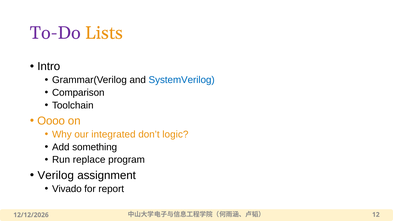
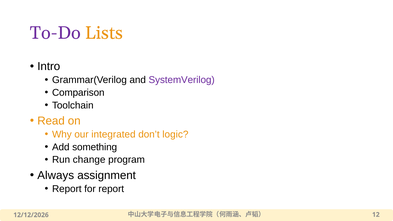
SystemVerilog colour: blue -> purple
Oooo: Oooo -> Read
replace: replace -> change
Verilog: Verilog -> Always
Vivado at (67, 189): Vivado -> Report
